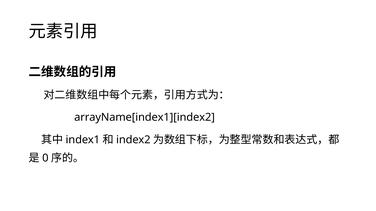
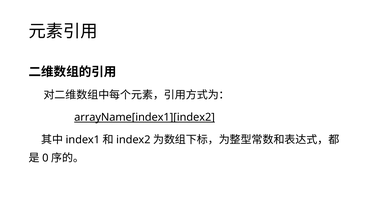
arrayName[index1][index2 underline: none -> present
